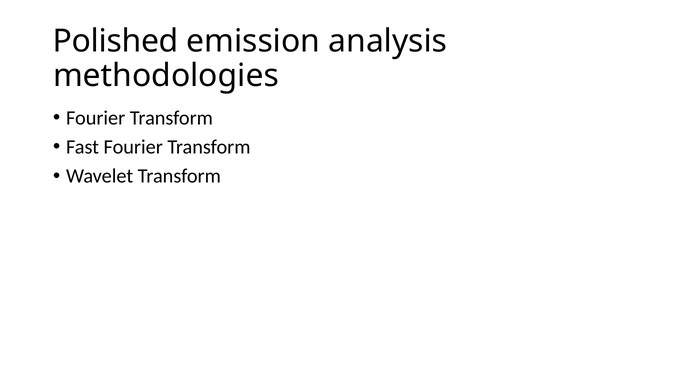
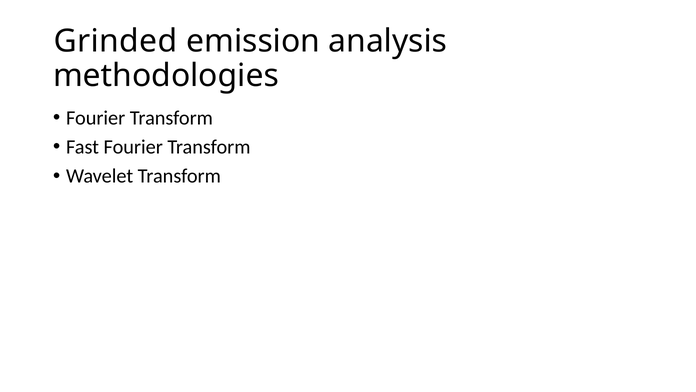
Polished: Polished -> Grinded
